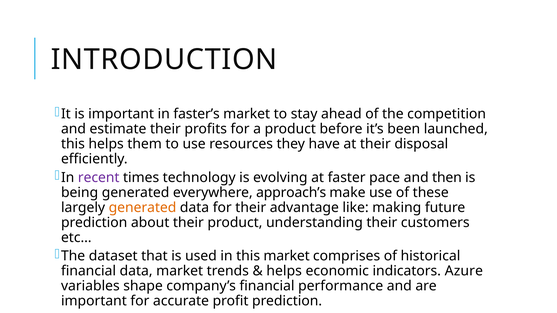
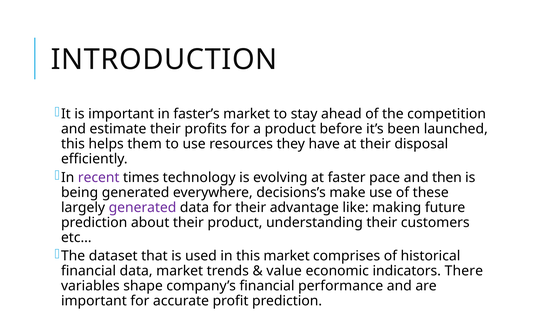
approach’s: approach’s -> decisions’s
generated at (143, 208) colour: orange -> purple
helps at (284, 271): helps -> value
Azure: Azure -> There
